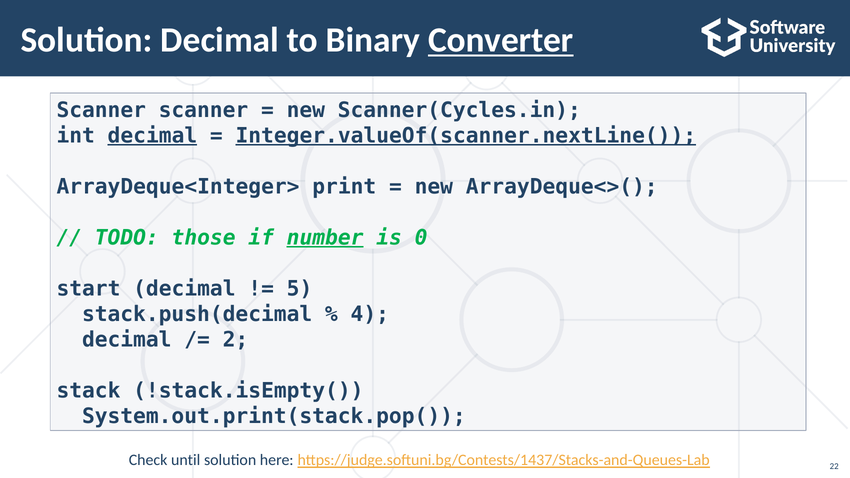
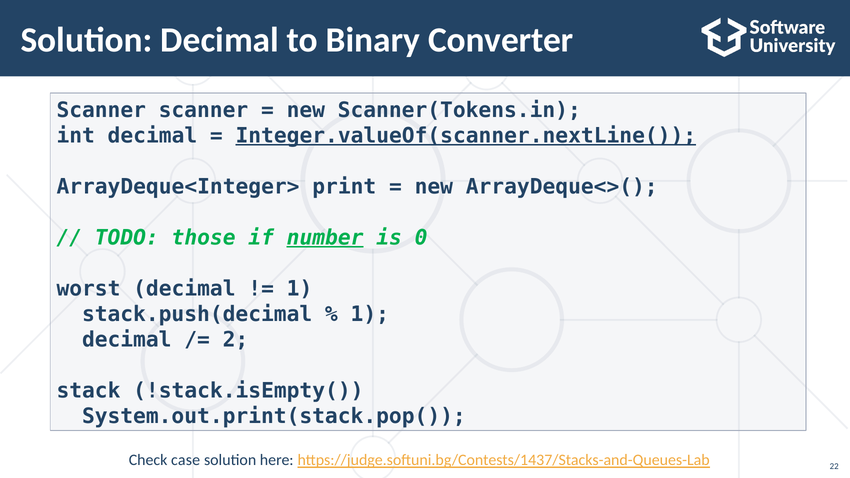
Converter underline: present -> none
Scanner(Cycles.in: Scanner(Cycles.in -> Scanner(Tokens.in
decimal at (152, 136) underline: present -> none
start: start -> worst
5 at (300, 289): 5 -> 1
4 at (370, 314): 4 -> 1
until: until -> case
